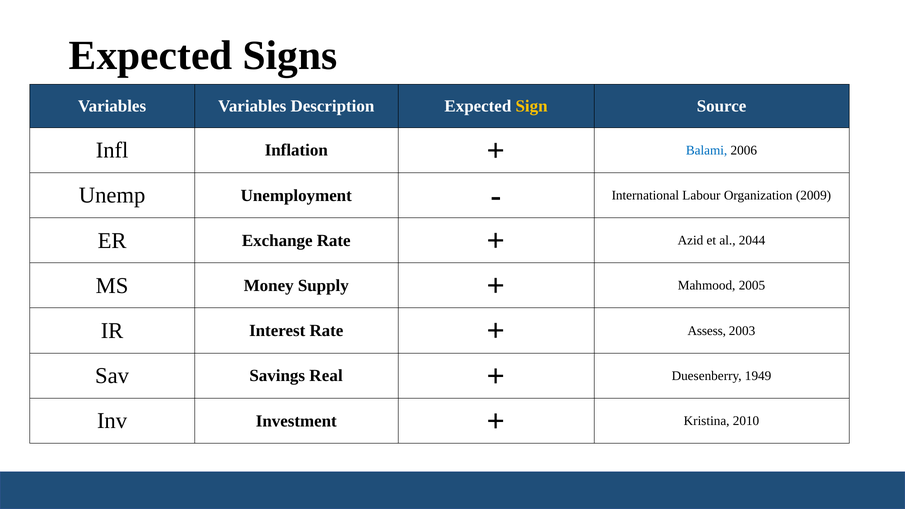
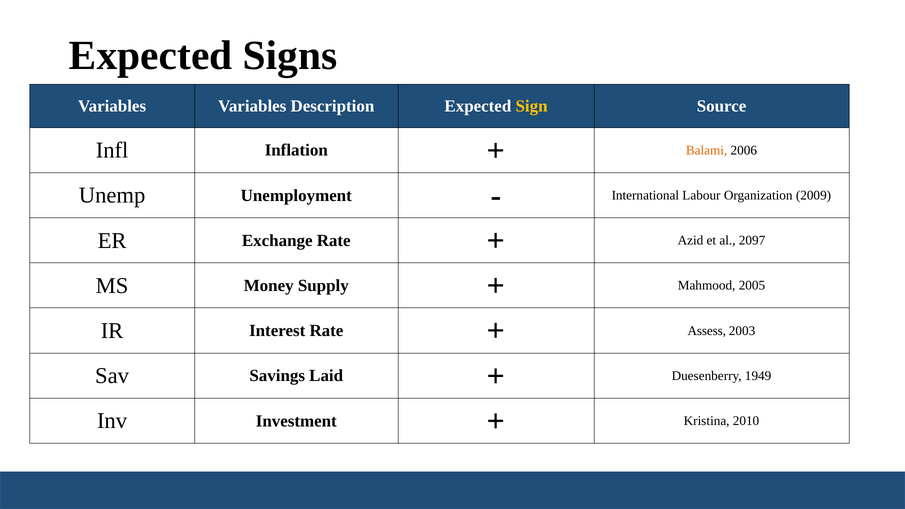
Balami colour: blue -> orange
2044: 2044 -> 2097
Real: Real -> Laid
